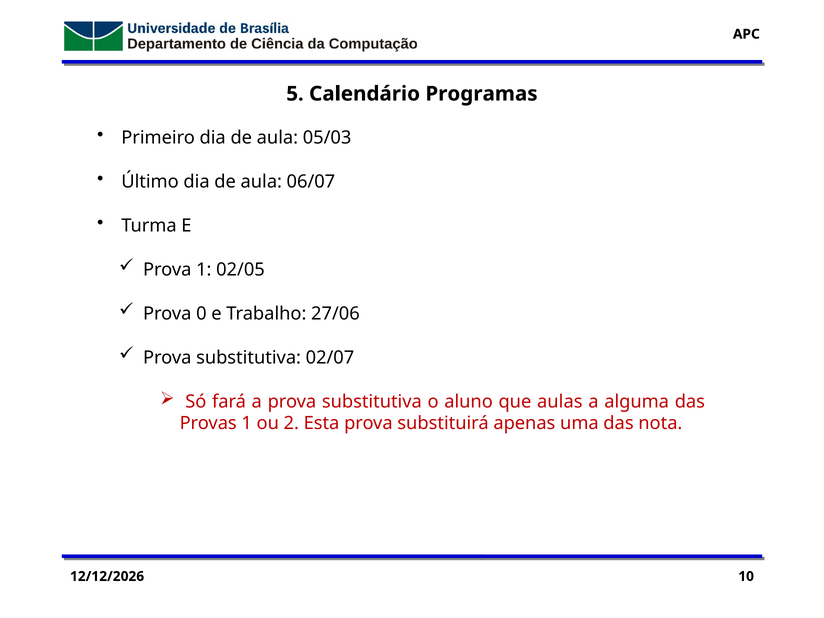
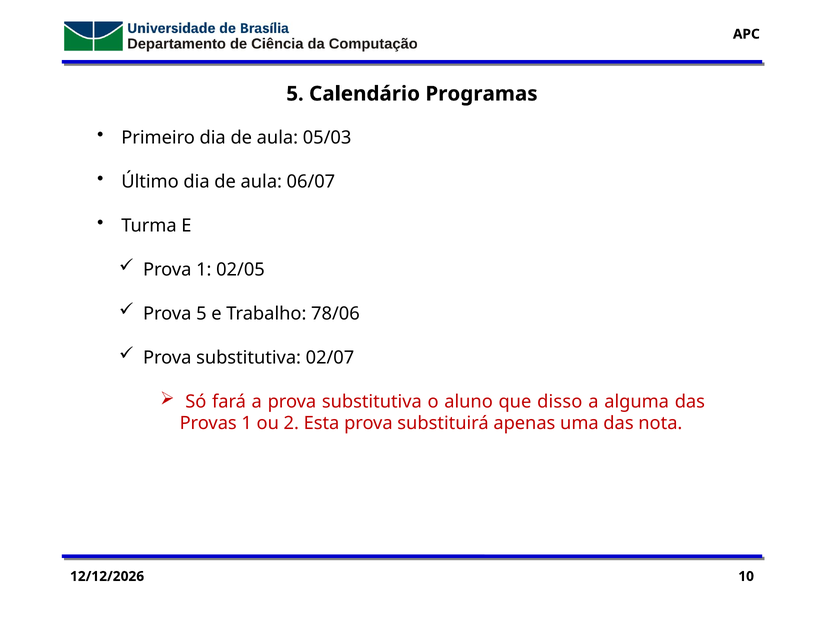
Prova 0: 0 -> 5
27/06: 27/06 -> 78/06
aulas: aulas -> disso
